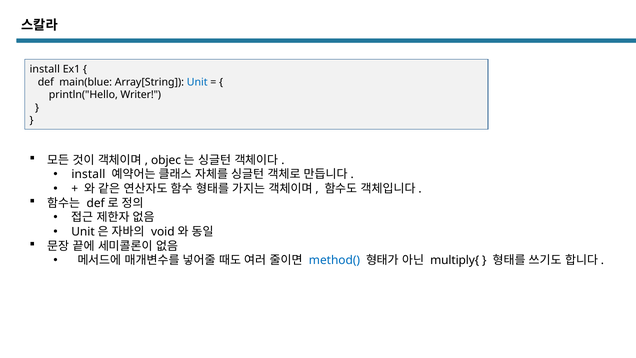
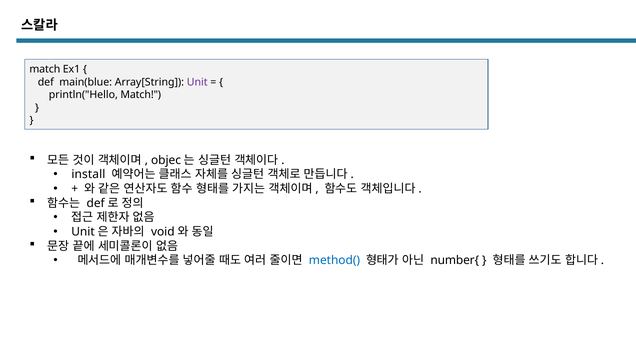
install at (45, 69): install -> match
Unit colour: blue -> purple
println("Hello Writer: Writer -> Match
multiply{: multiply{ -> number{
